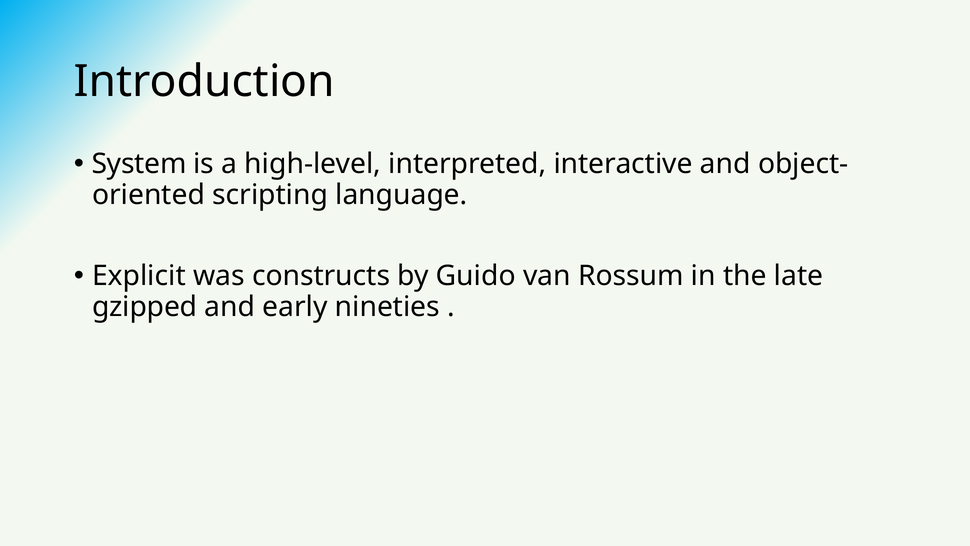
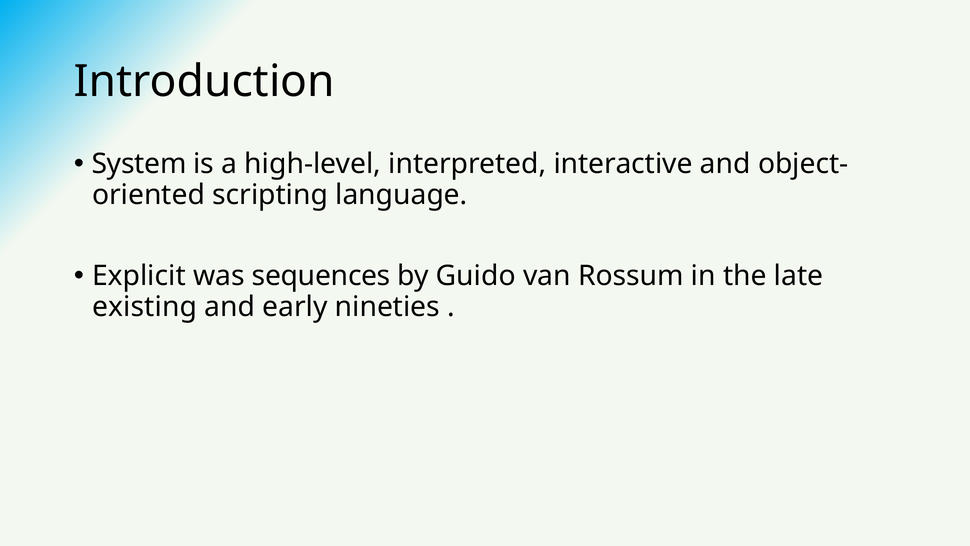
constructs: constructs -> sequences
gzipped: gzipped -> existing
